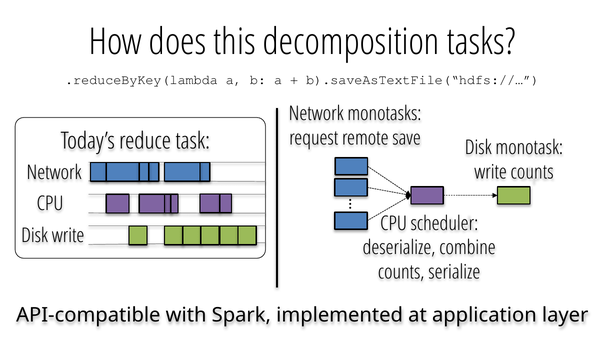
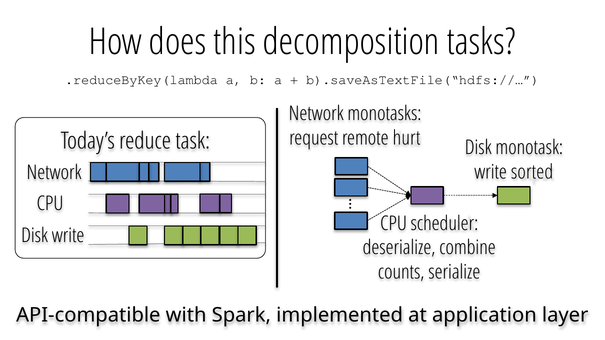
save: save -> hurt
write counts: counts -> sorted
